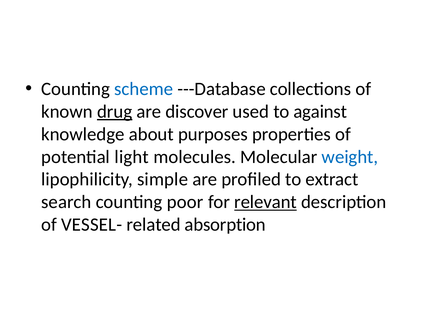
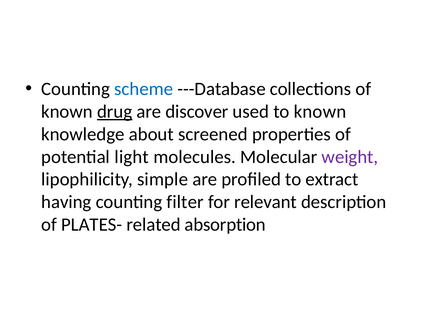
to against: against -> known
purposes: purposes -> screened
weight colour: blue -> purple
search: search -> having
poor: poor -> filter
relevant underline: present -> none
VESSEL-: VESSEL- -> PLATES-
